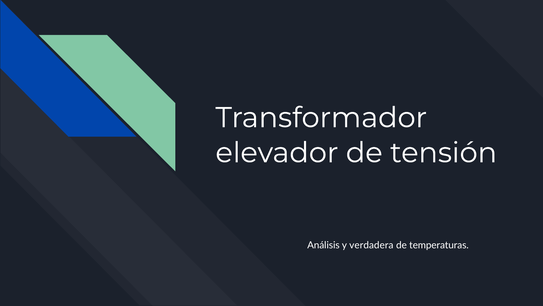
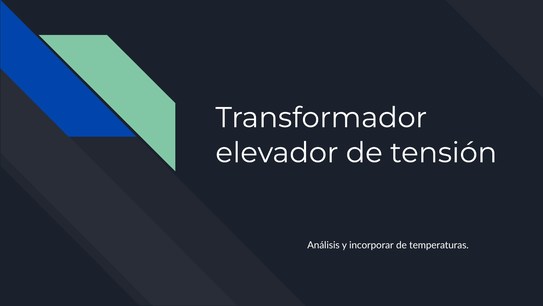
verdadera: verdadera -> incorporar
